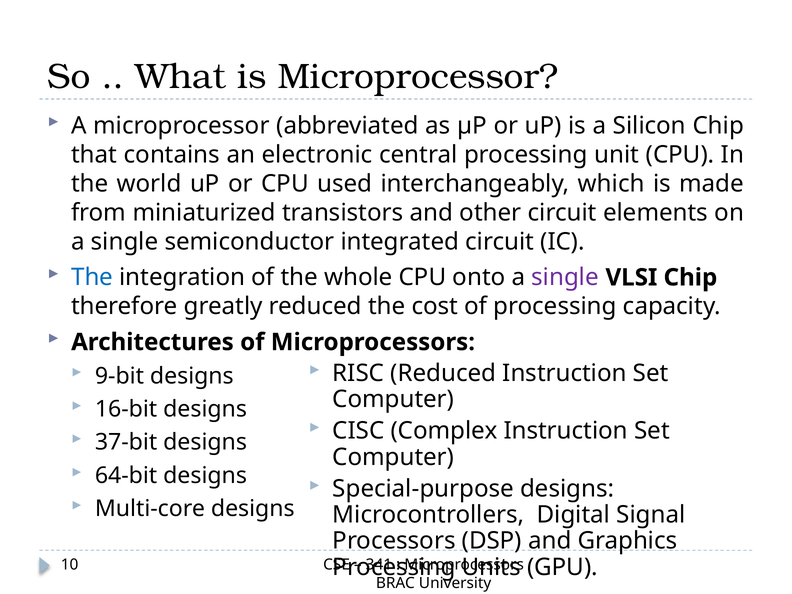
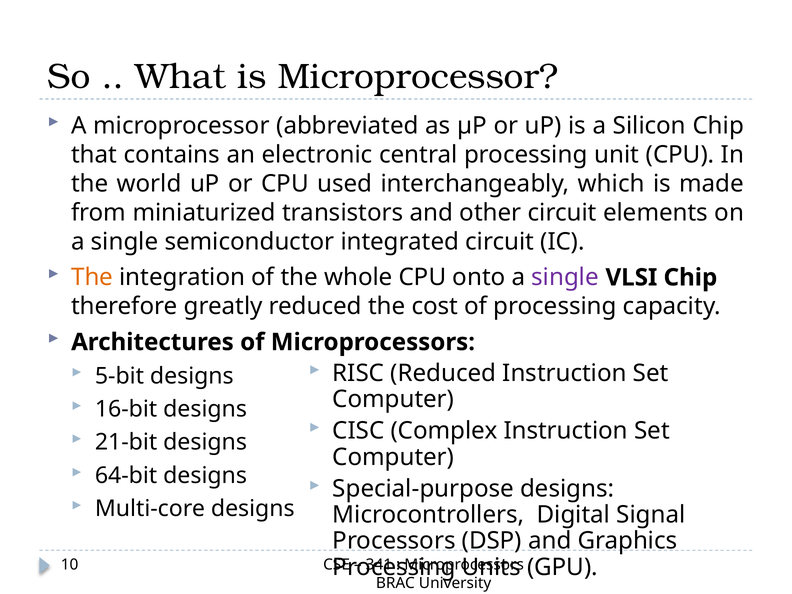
The at (92, 277) colour: blue -> orange
9-bit: 9-bit -> 5-bit
37-bit: 37-bit -> 21-bit
